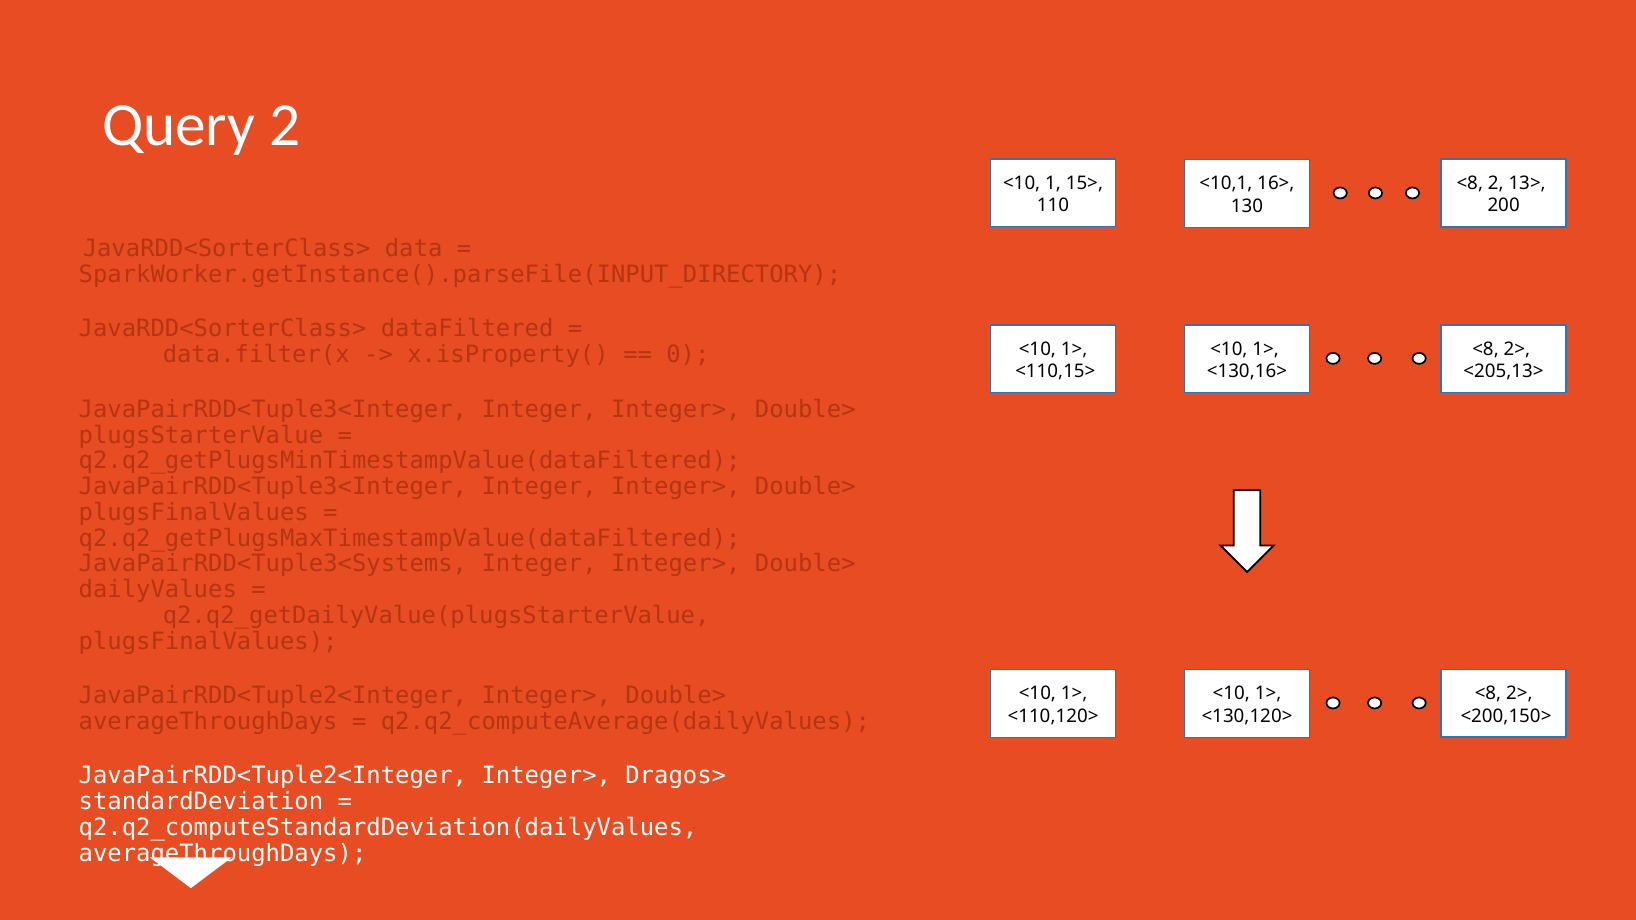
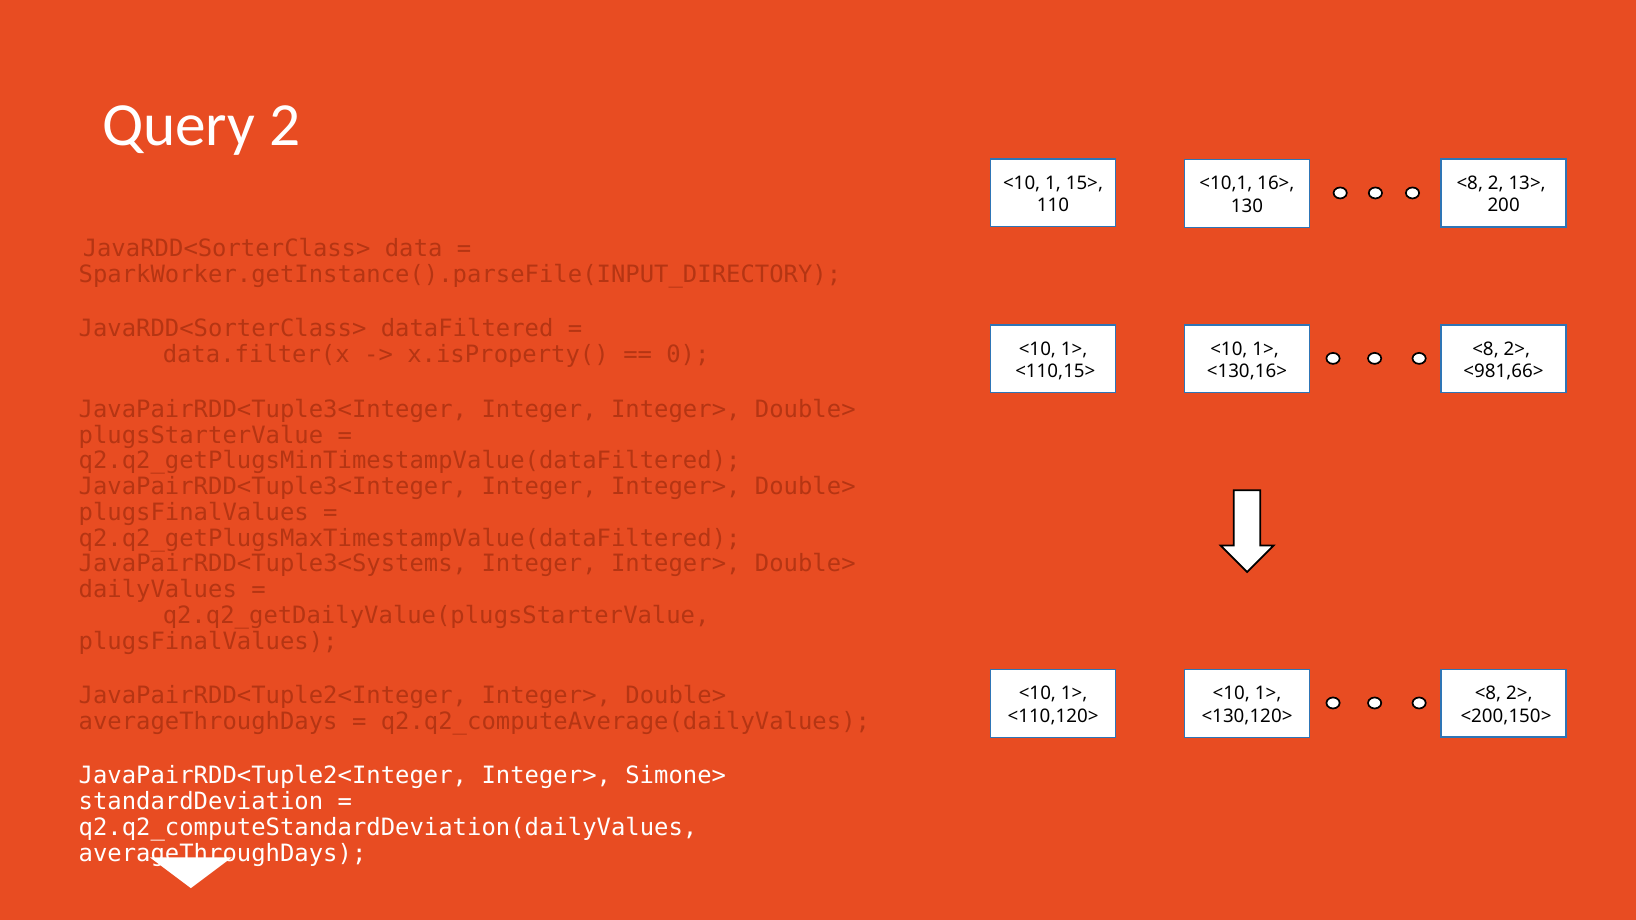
<205,13>: <205,13> -> <981,66>
Dragos>: Dragos> -> Simone>
